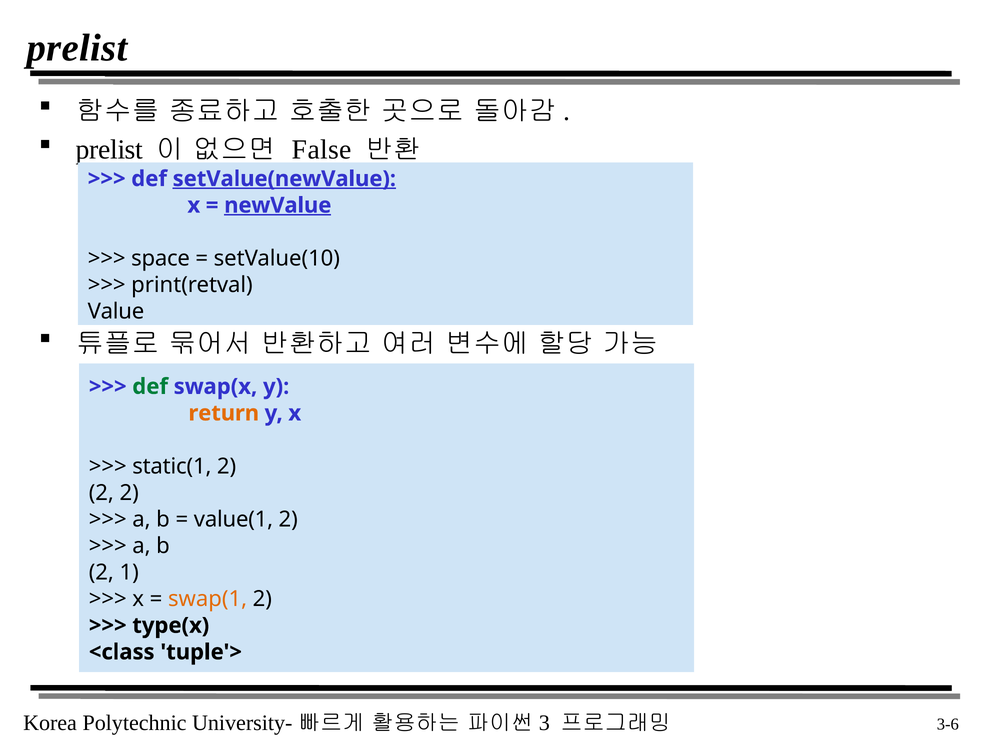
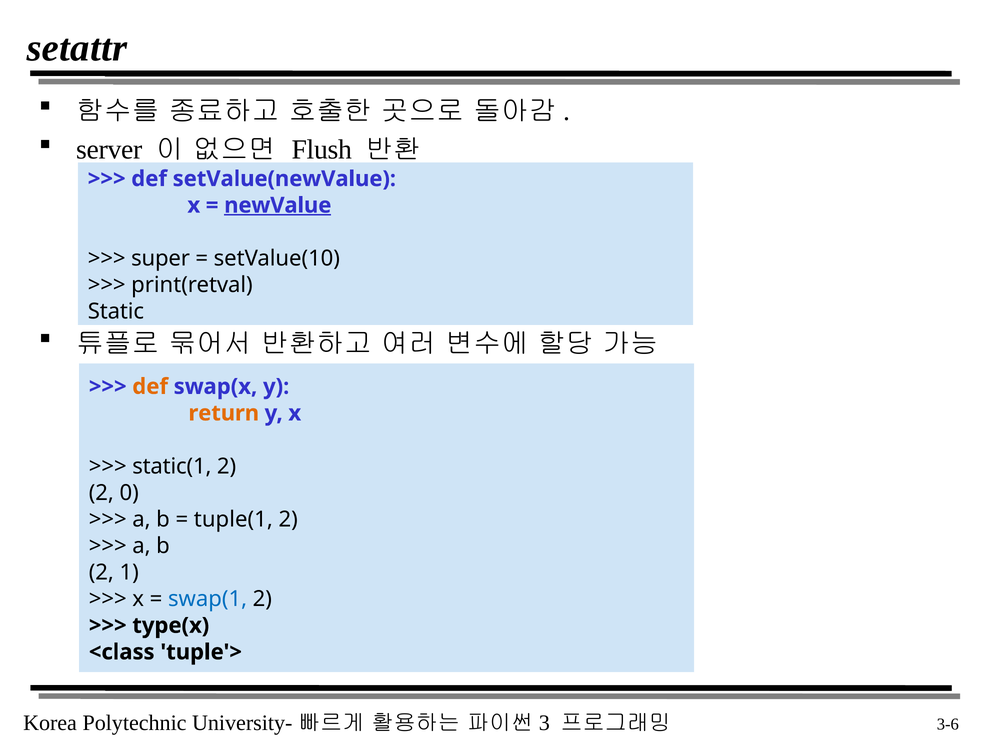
prelist at (77, 48): prelist -> setattr
prelist at (109, 150): prelist -> server
False: False -> Flush
setValue(newValue underline: present -> none
space: space -> super
Value: Value -> Static
def at (150, 387) colour: green -> orange
2 at (129, 493): 2 -> 0
value(1: value(1 -> tuple(1
swap(1 colour: orange -> blue
